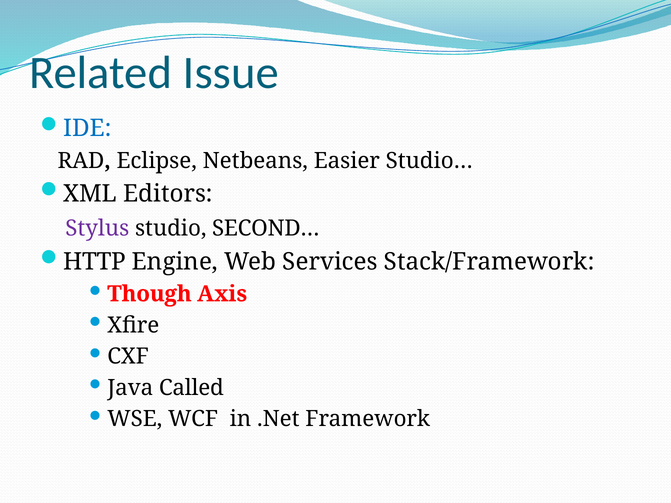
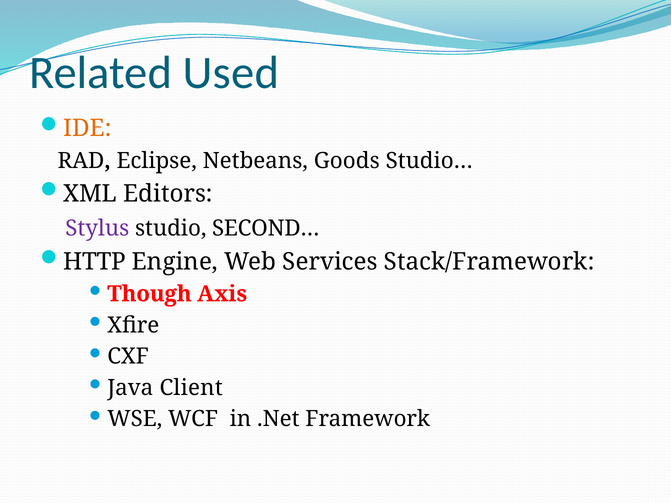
Issue: Issue -> Used
IDE colour: blue -> orange
Easier: Easier -> Goods
Called: Called -> Client
